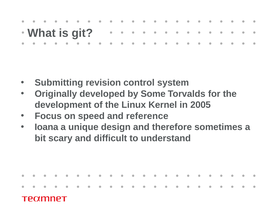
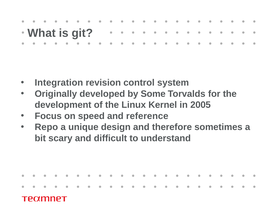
Submitting: Submitting -> Integration
Ioana: Ioana -> Repo
